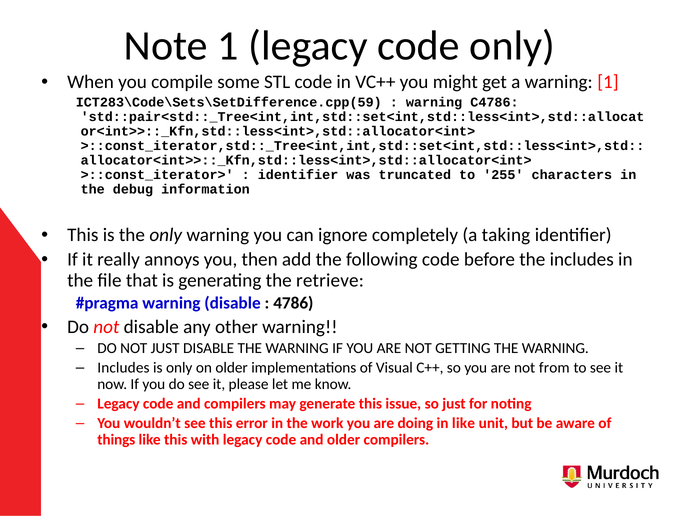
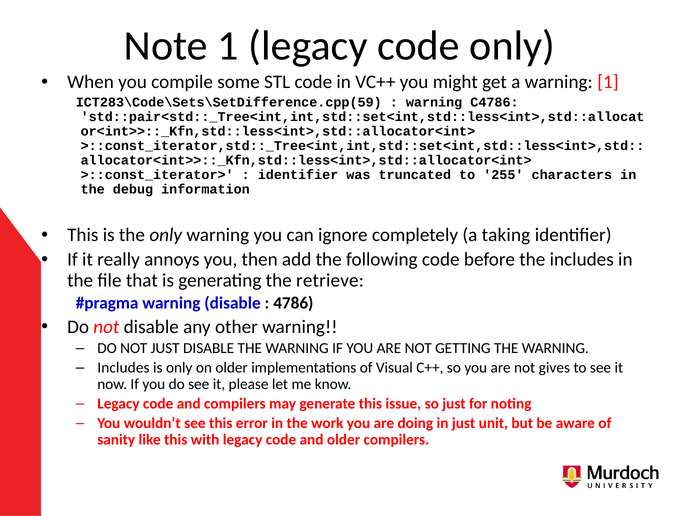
from: from -> gives
in like: like -> just
things: things -> sanity
